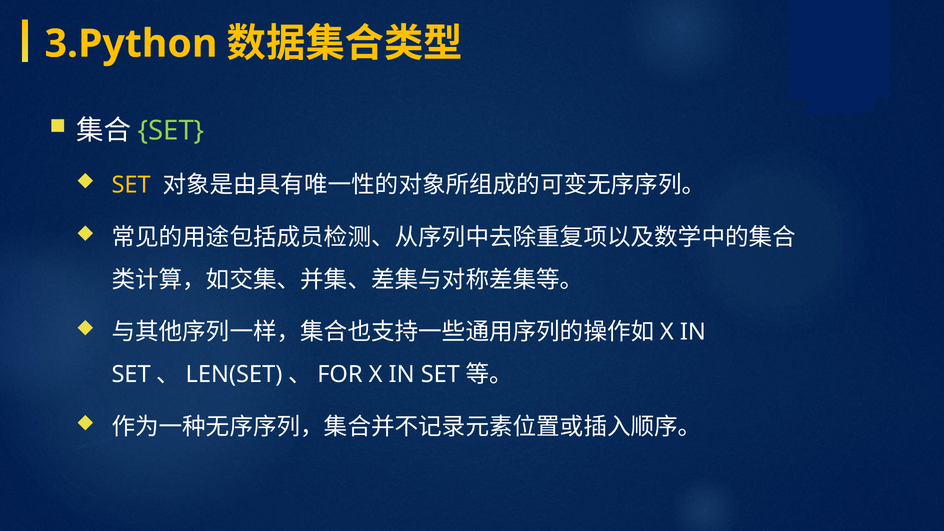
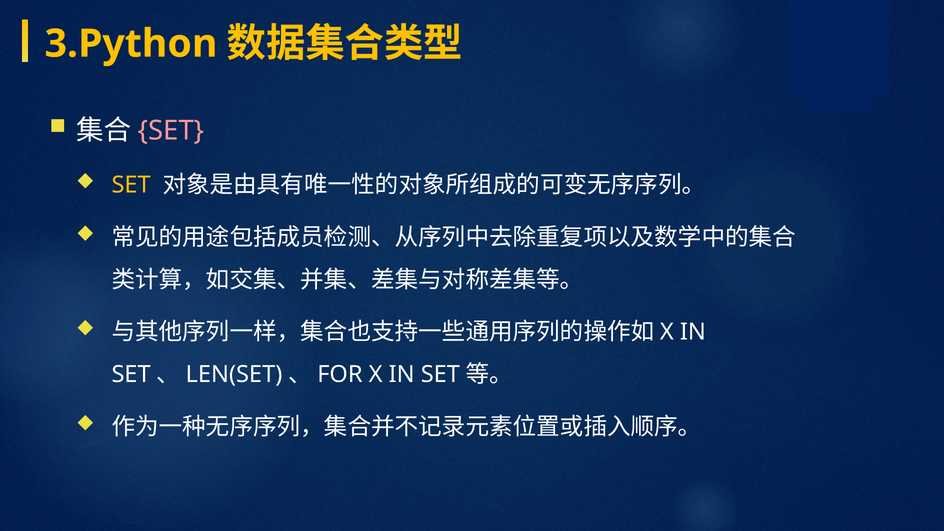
SET at (171, 131) colour: light green -> pink
